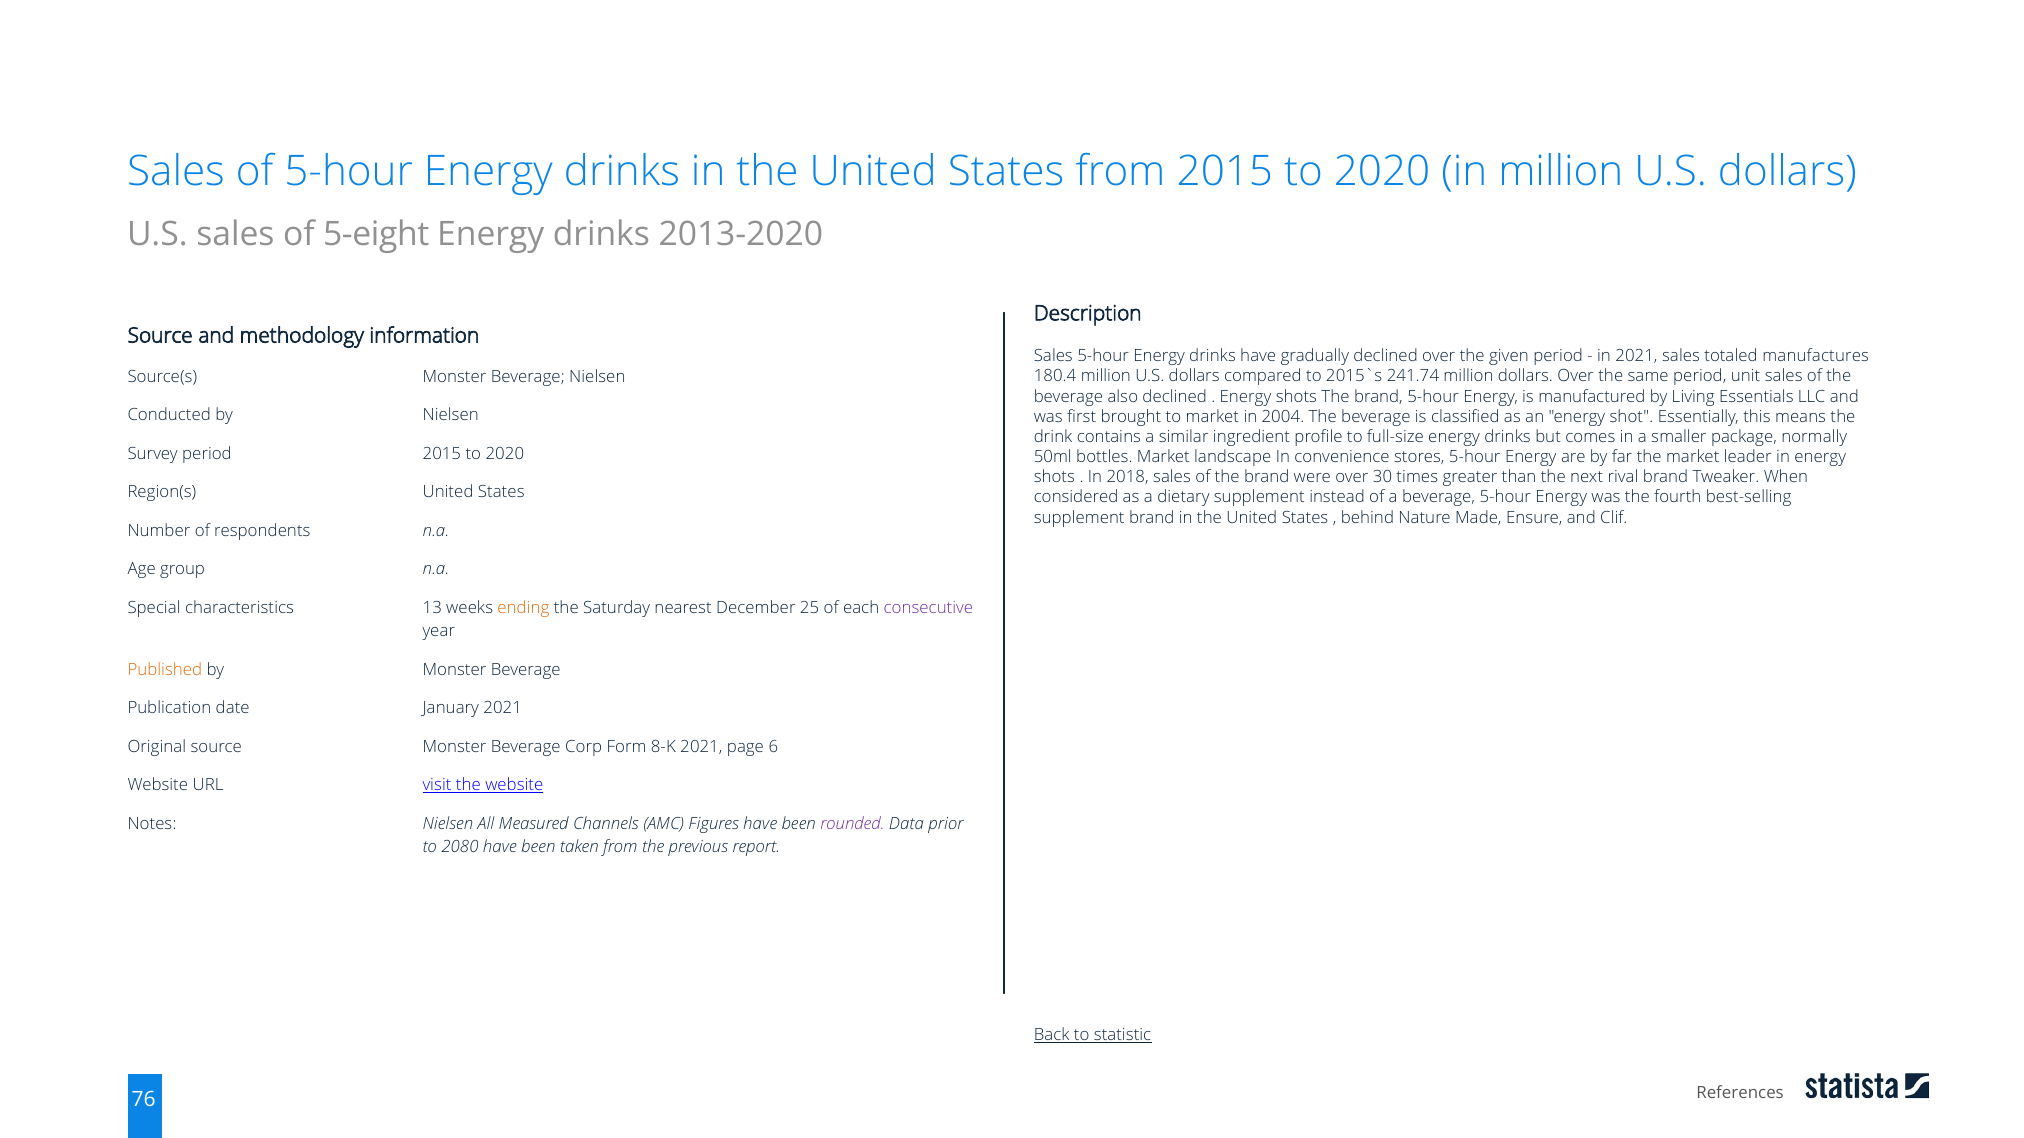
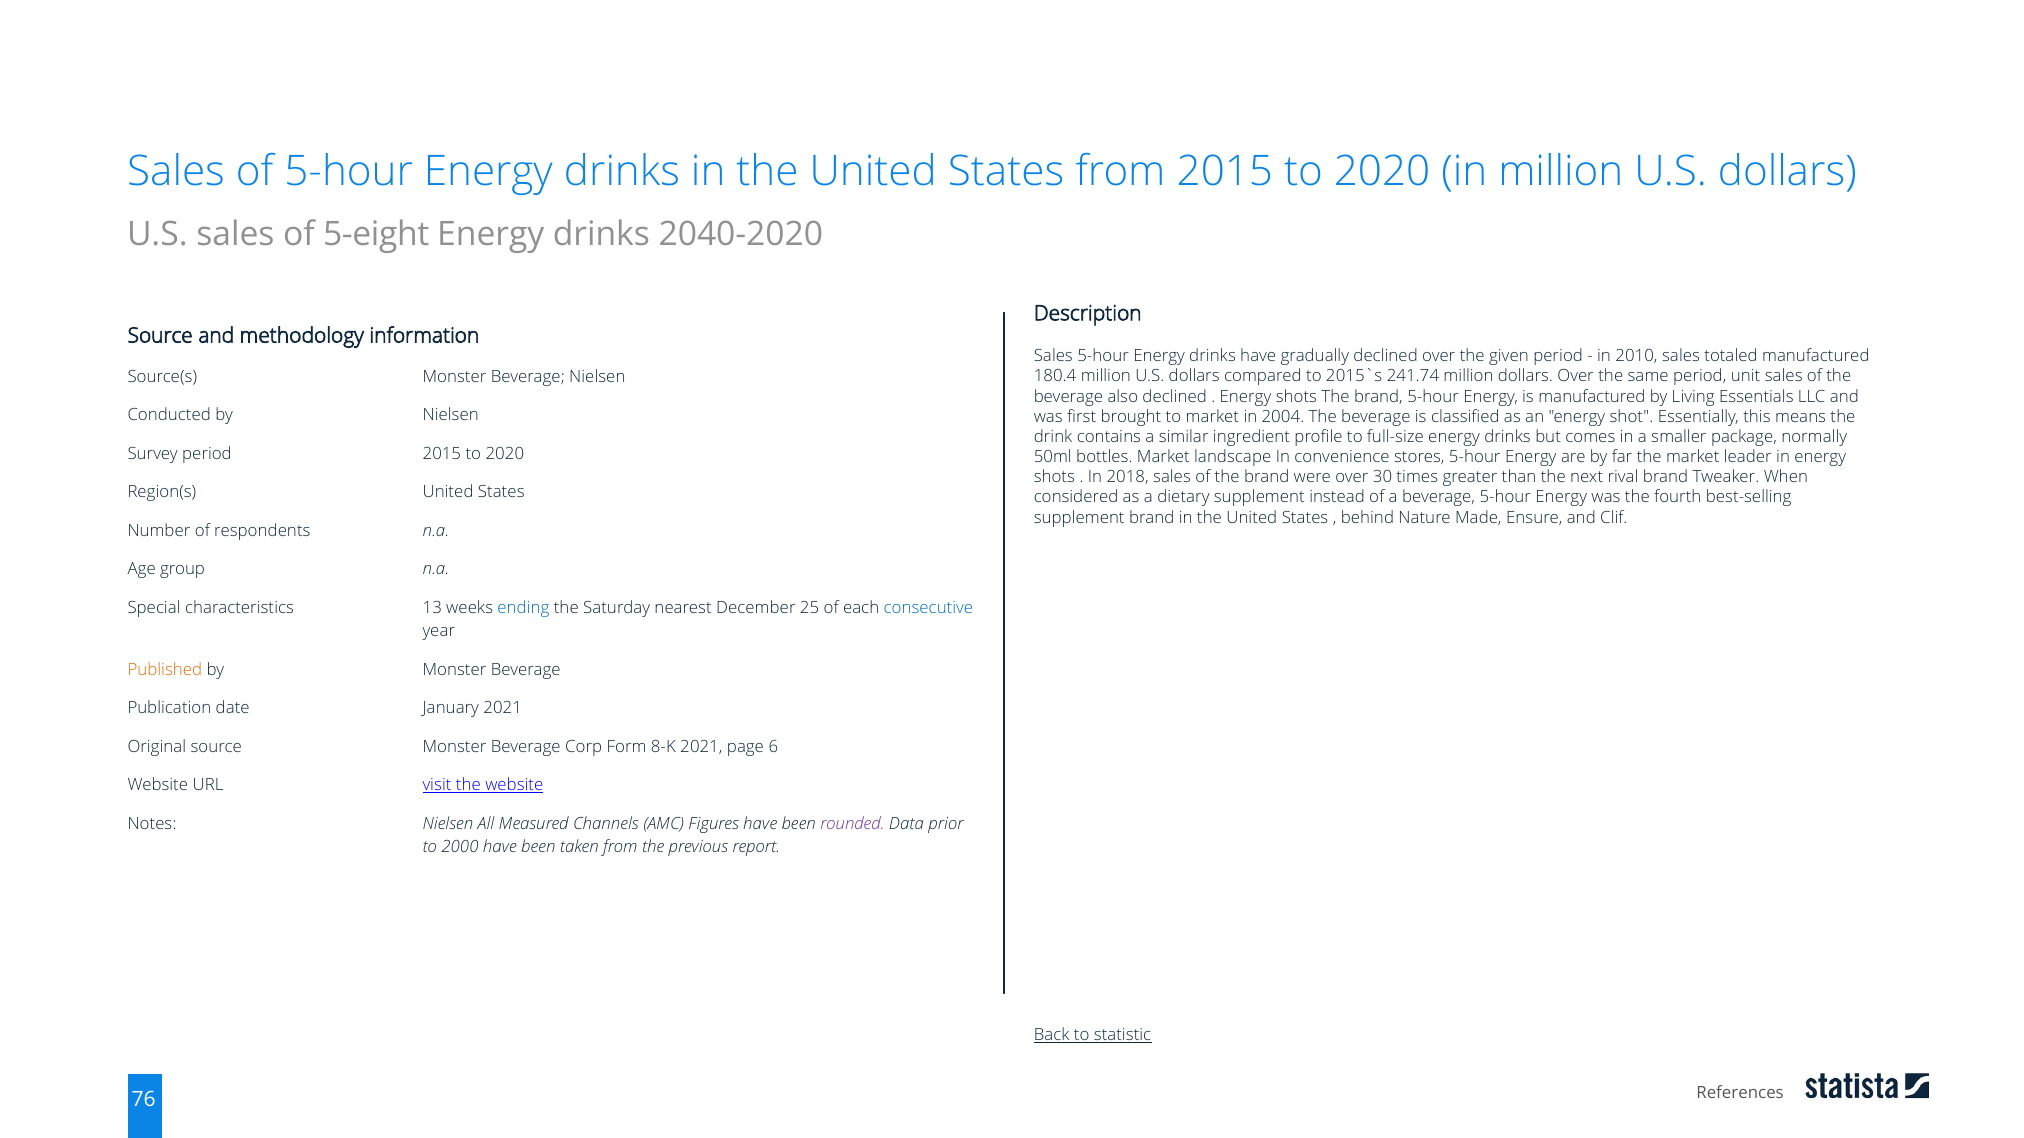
2013-2020: 2013-2020 -> 2040-2020
in 2021: 2021 -> 2010
totaled manufactures: manufactures -> manufactured
ending colour: orange -> blue
consecutive colour: purple -> blue
2080: 2080 -> 2000
